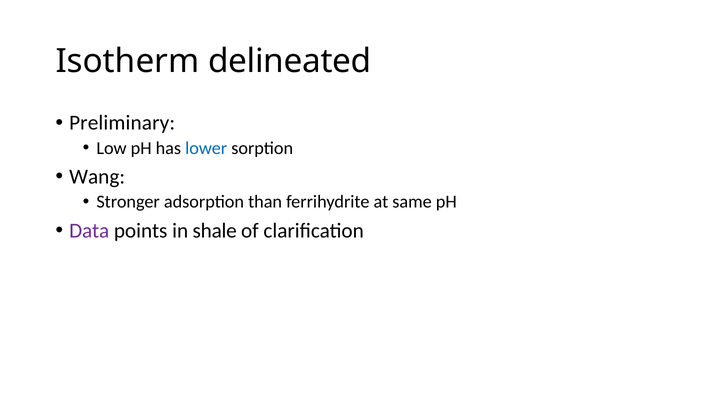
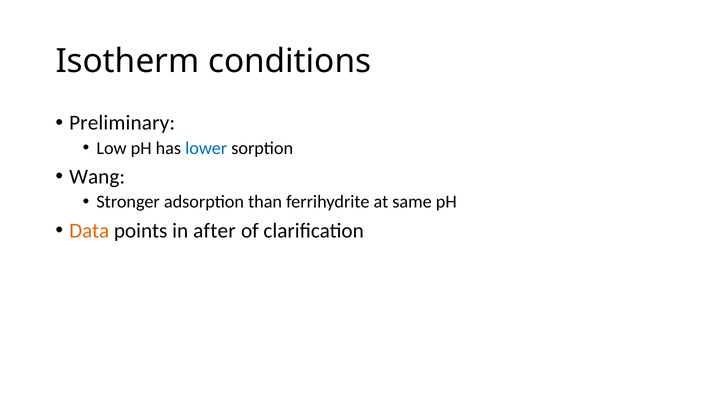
delineated: delineated -> conditions
Data colour: purple -> orange
shale: shale -> after
